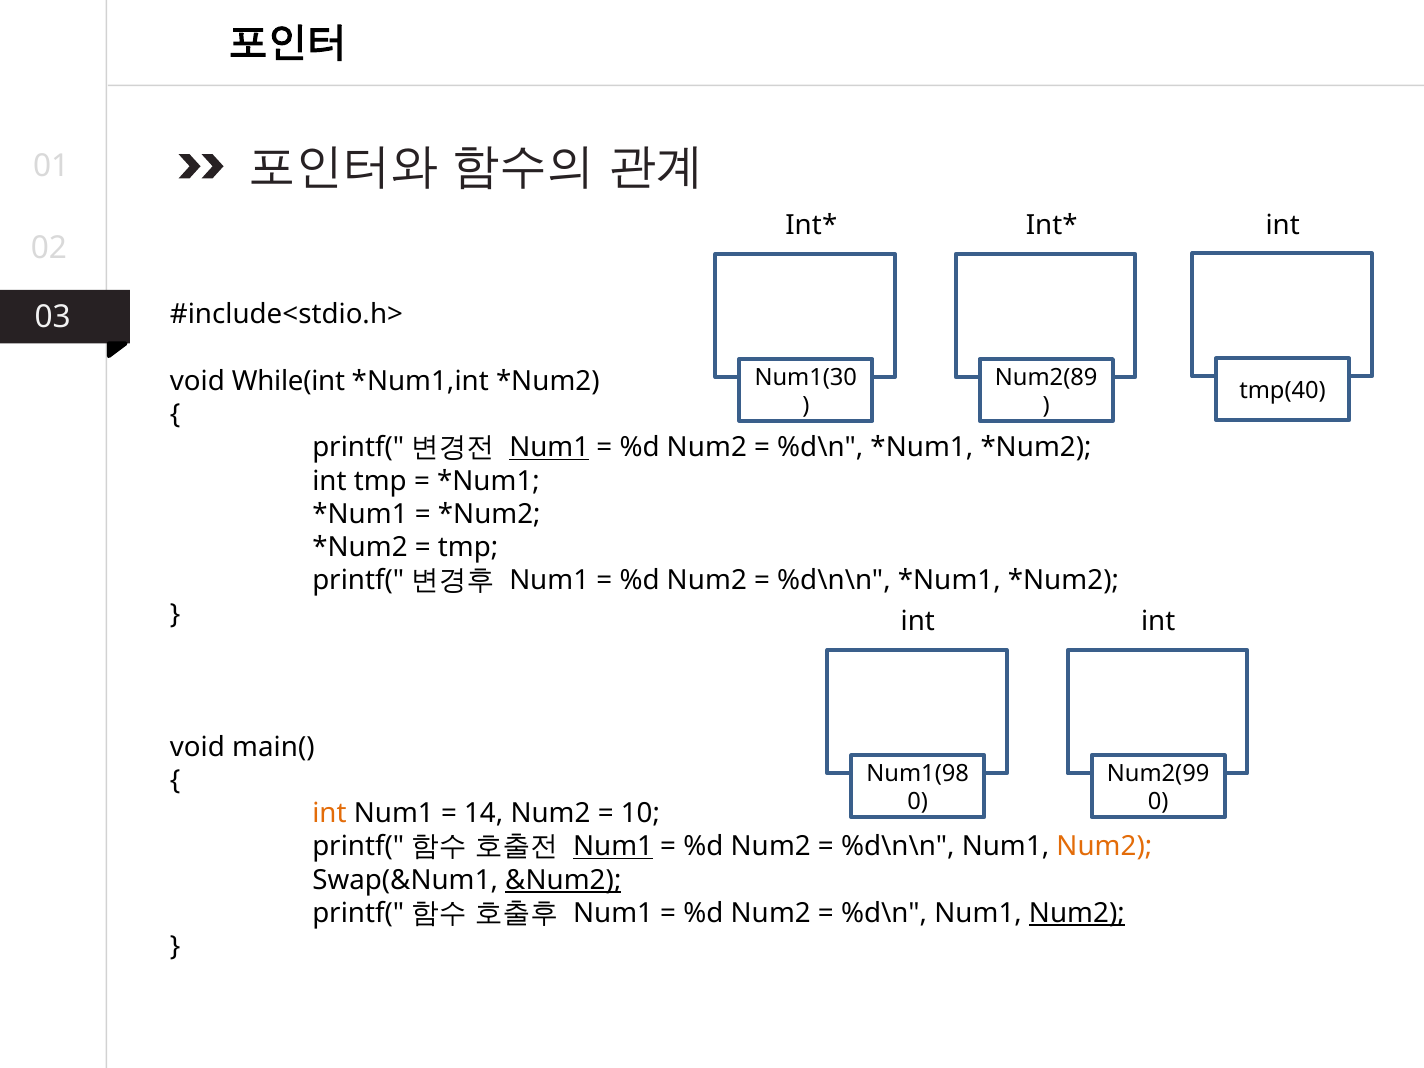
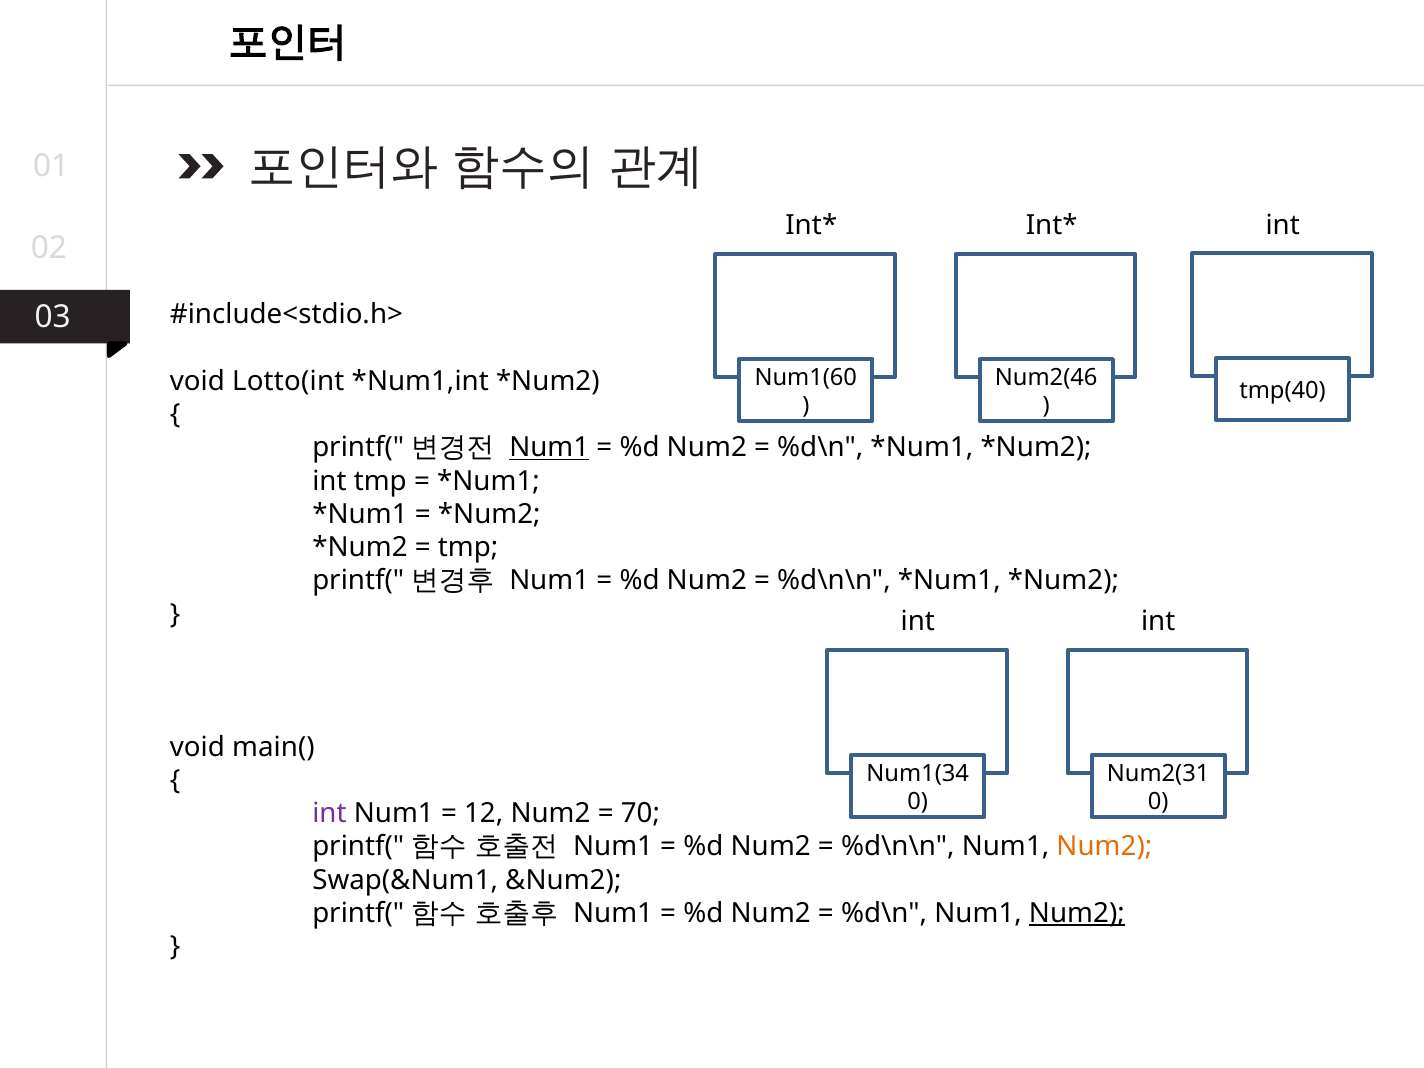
Num1(30: Num1(30 -> Num1(60
Num2(89: Num2(89 -> Num2(46
While(int: While(int -> Lotto(int
Num1(98: Num1(98 -> Num1(34
Num2(99: Num2(99 -> Num2(31
int at (329, 813) colour: orange -> purple
14: 14 -> 12
10: 10 -> 70
Num1 at (613, 847) underline: present -> none
&Num2 underline: present -> none
